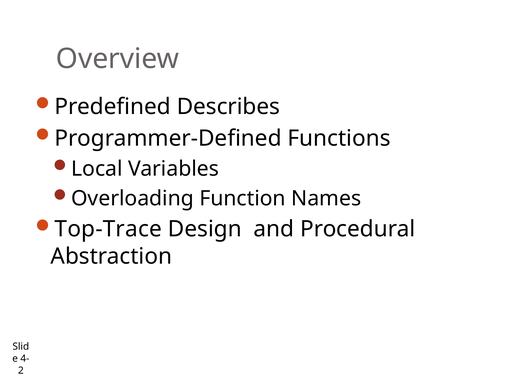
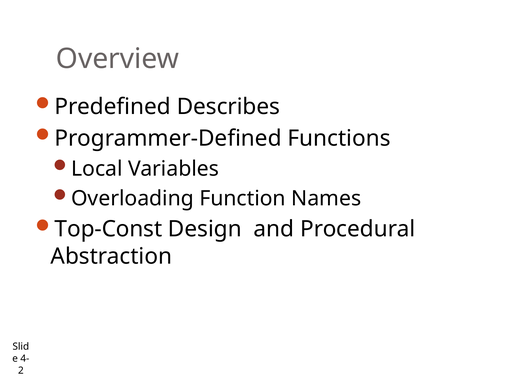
Top-Trace: Top-Trace -> Top-Const
